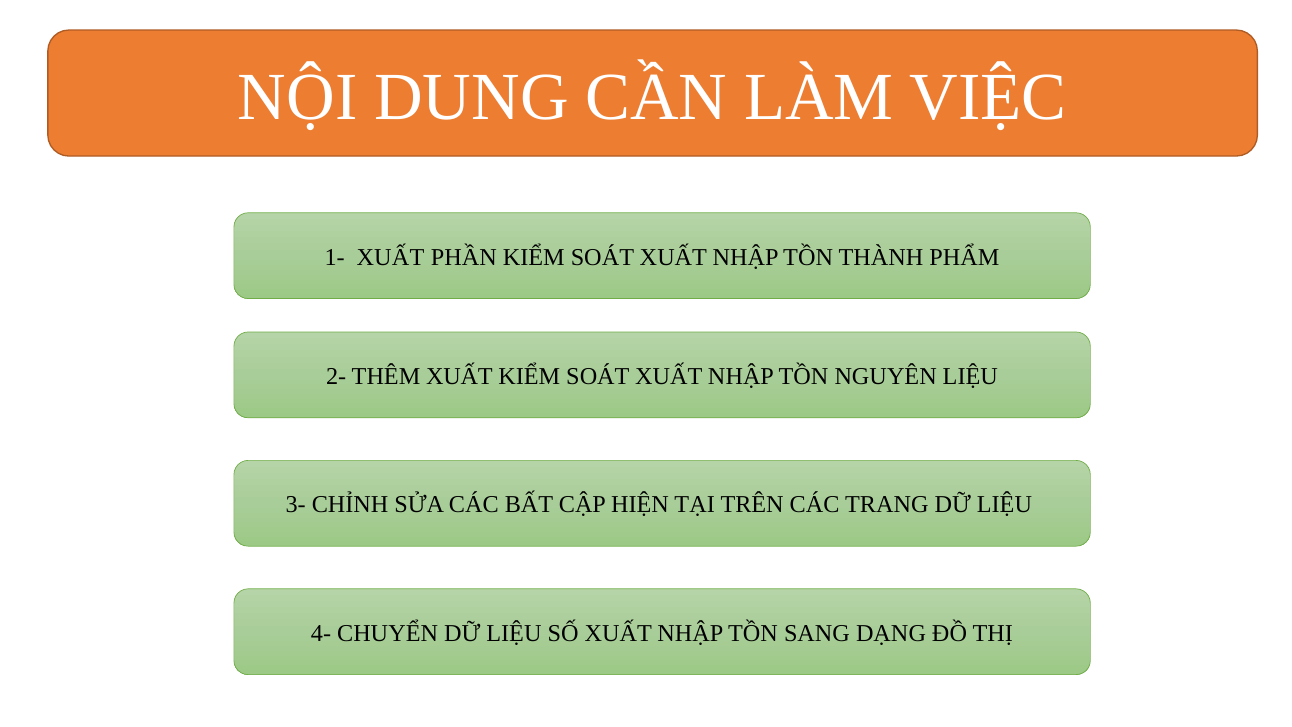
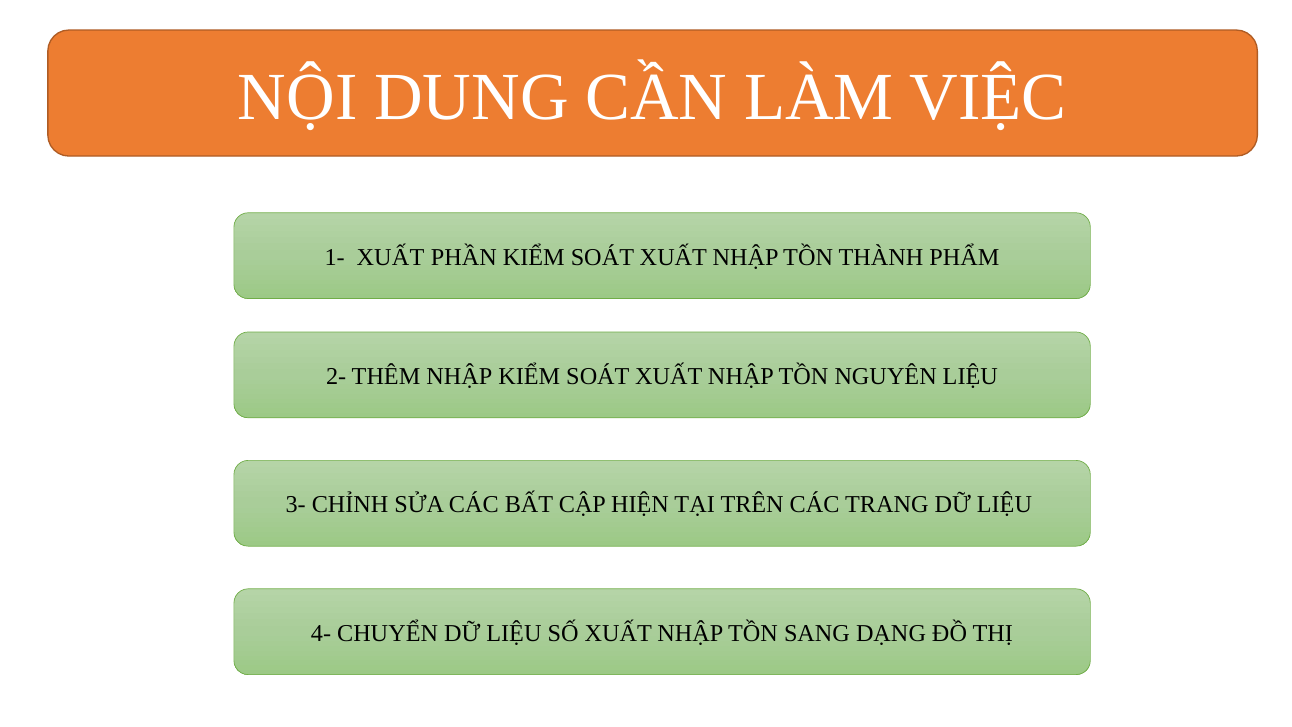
THÊM XUẤT: XUẤT -> NHẬP
